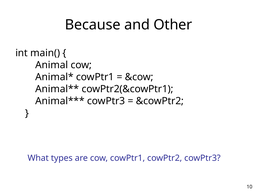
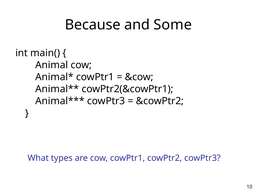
Other: Other -> Some
